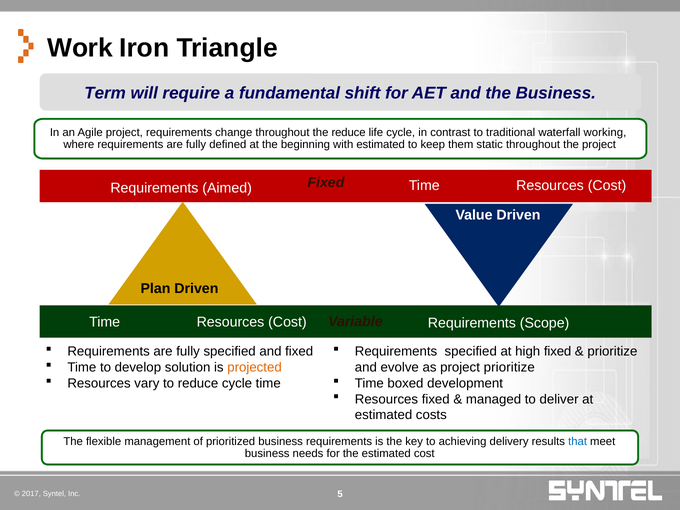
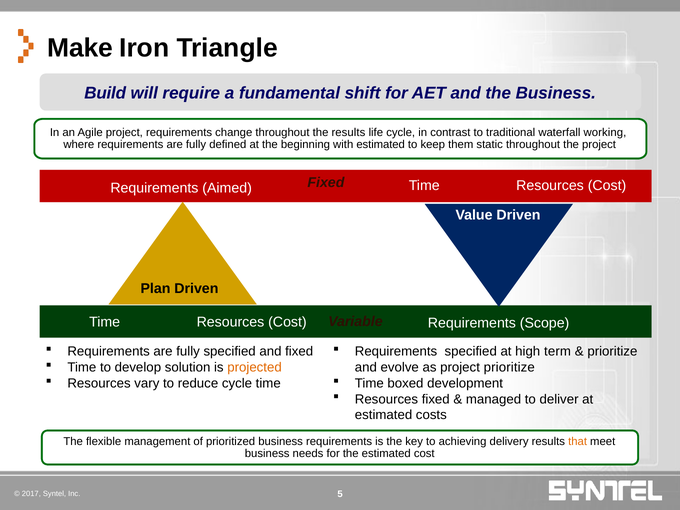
Work: Work -> Make
Term: Term -> Build
the reduce: reduce -> results
high fixed: fixed -> term
that colour: blue -> orange
